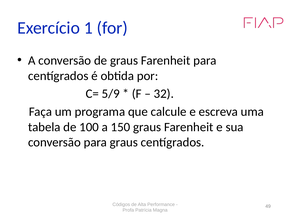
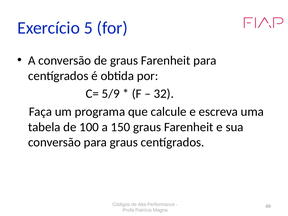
1: 1 -> 5
